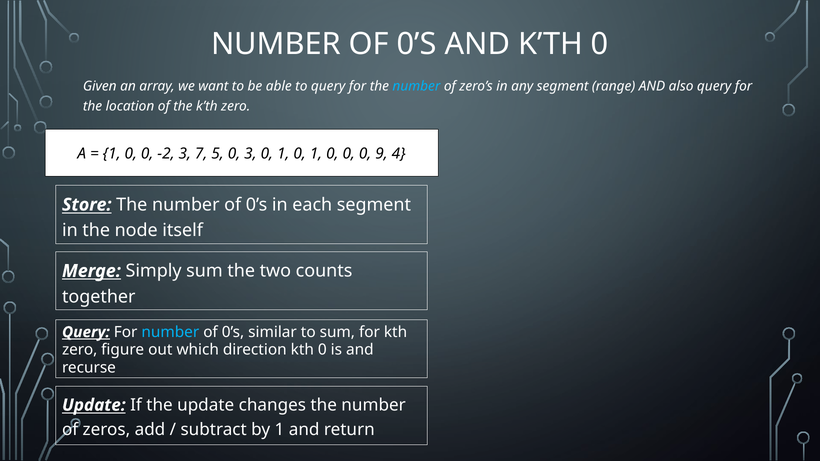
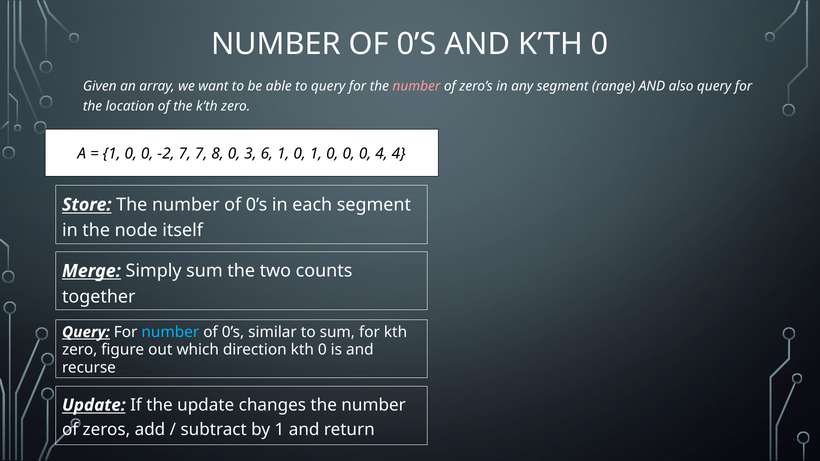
number at (416, 86) colour: light blue -> pink
-2 3: 3 -> 7
5: 5 -> 8
3 0: 0 -> 6
0 9: 9 -> 4
